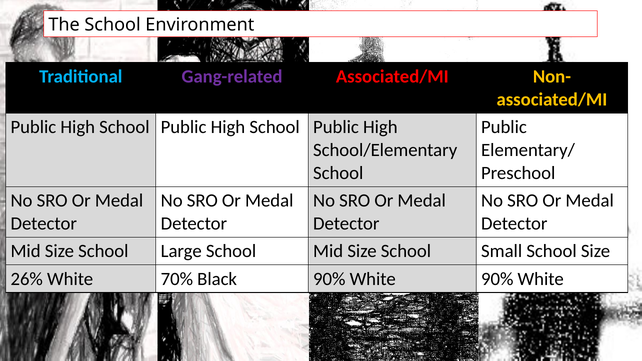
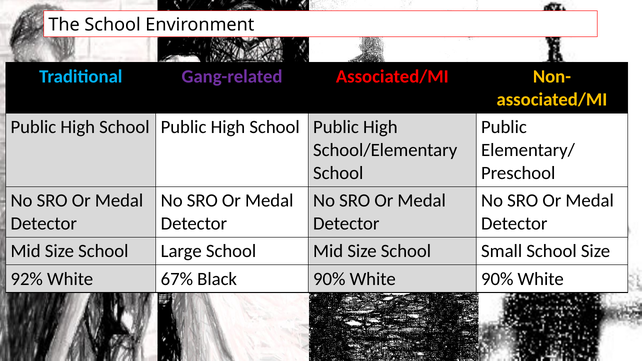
26%: 26% -> 92%
70%: 70% -> 67%
